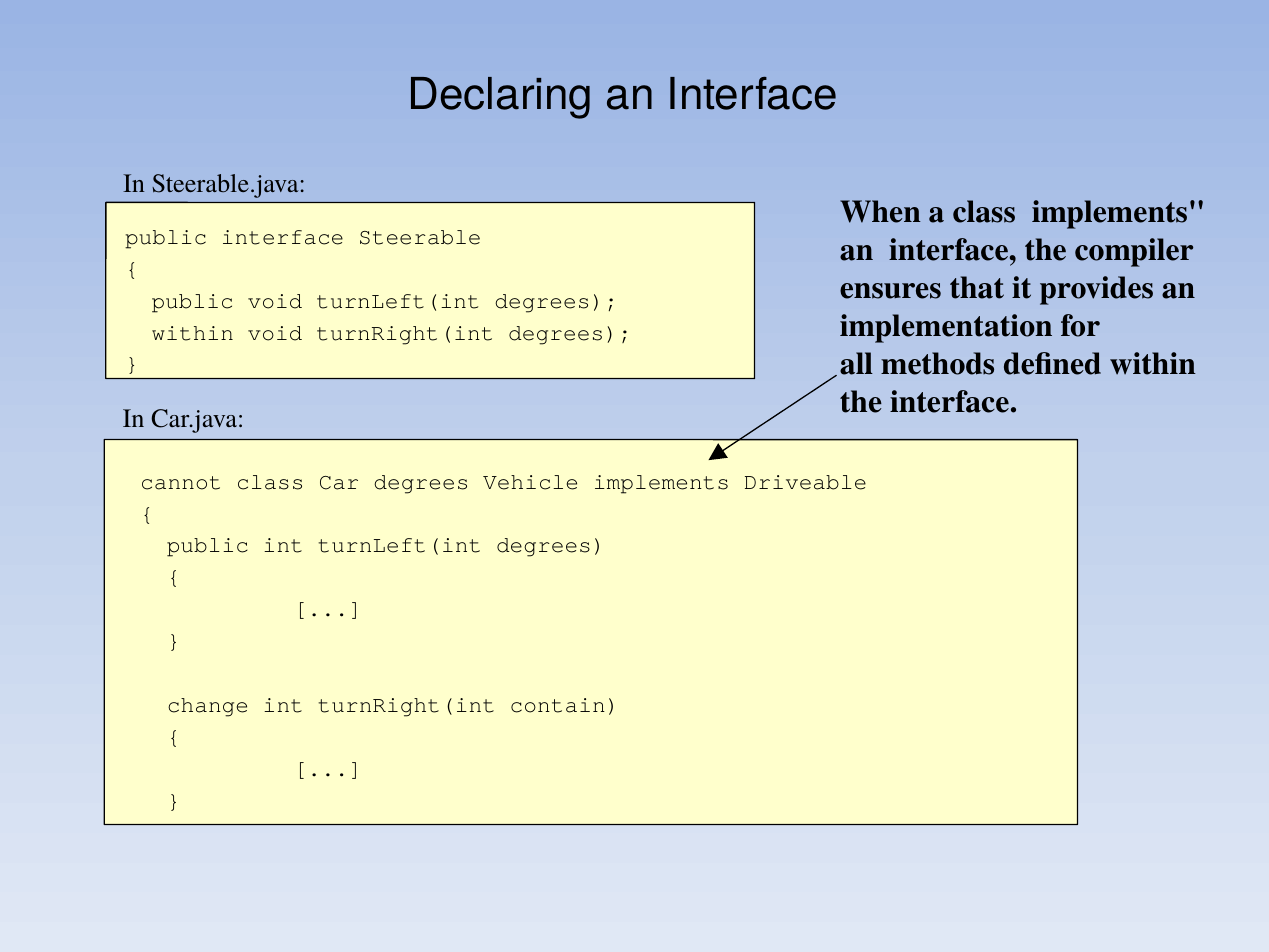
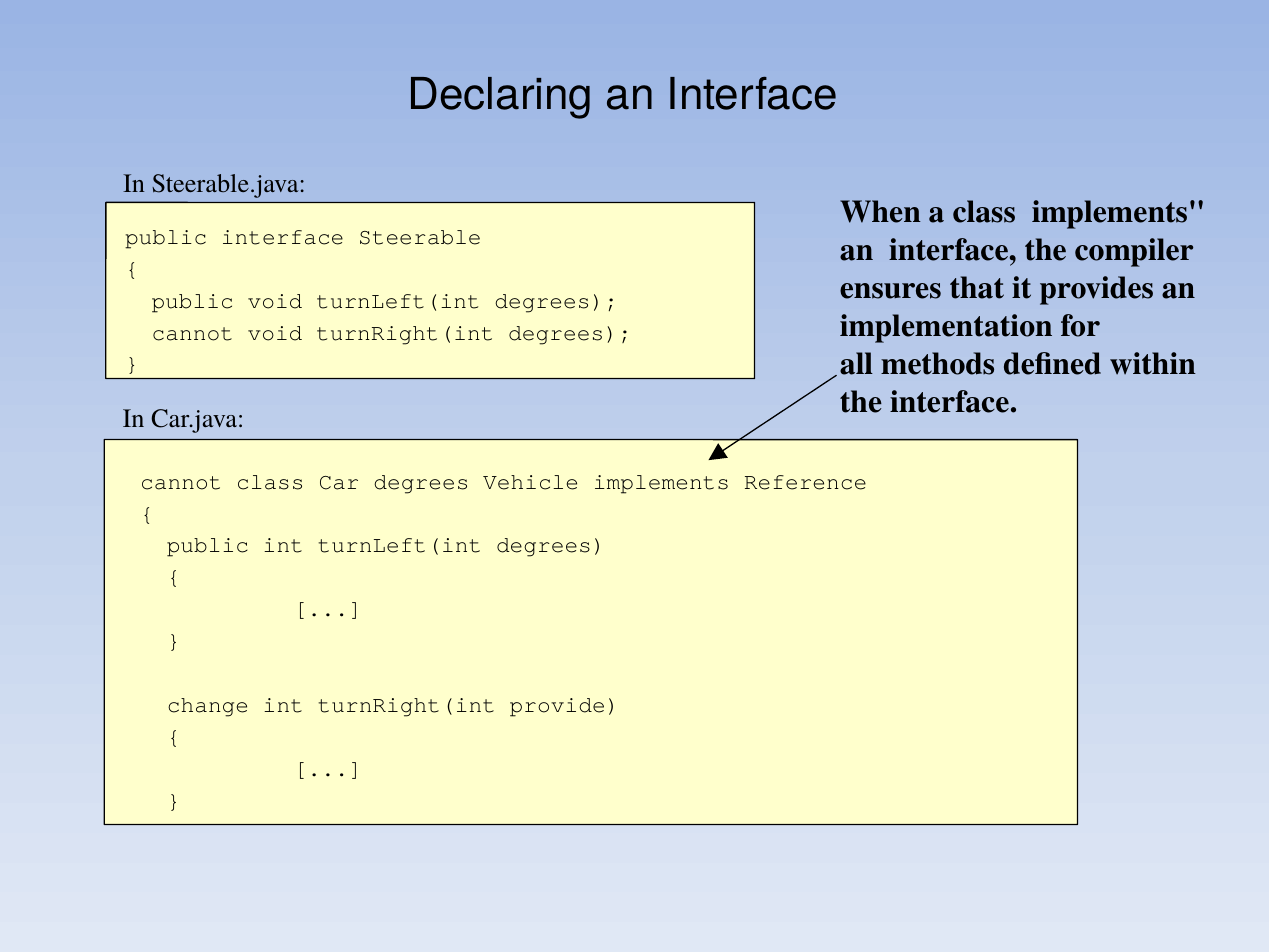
within at (193, 332): within -> cannot
Driveable: Driveable -> Reference
contain: contain -> provide
